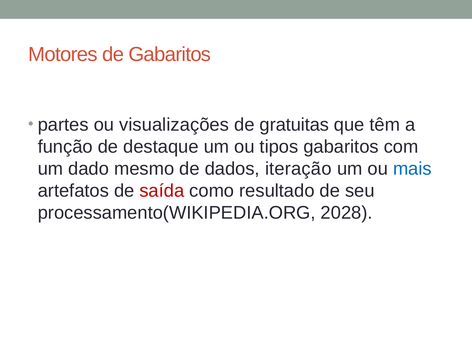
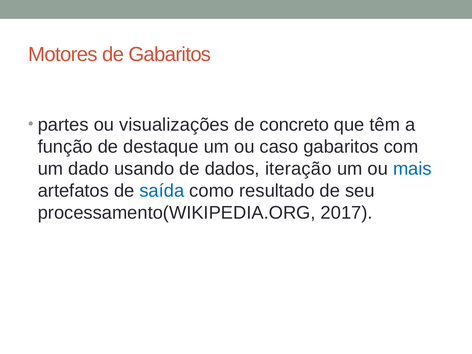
gratuitas: gratuitas -> concreto
tipos: tipos -> caso
mesmo: mesmo -> usando
saída colour: red -> blue
2028: 2028 -> 2017
